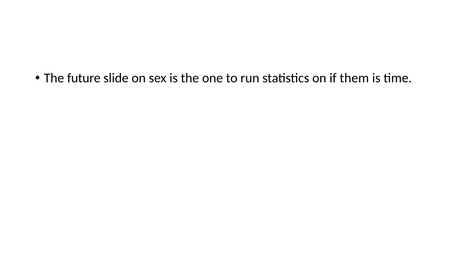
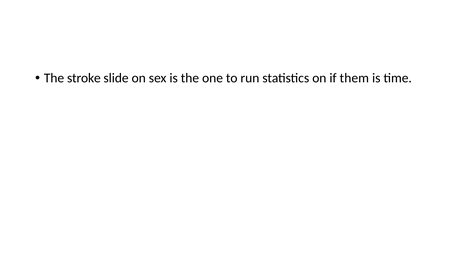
future: future -> stroke
